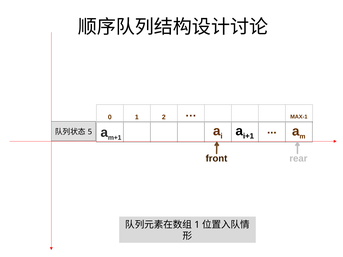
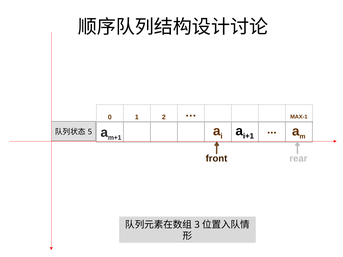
1 at (197, 225): 1 -> 3
